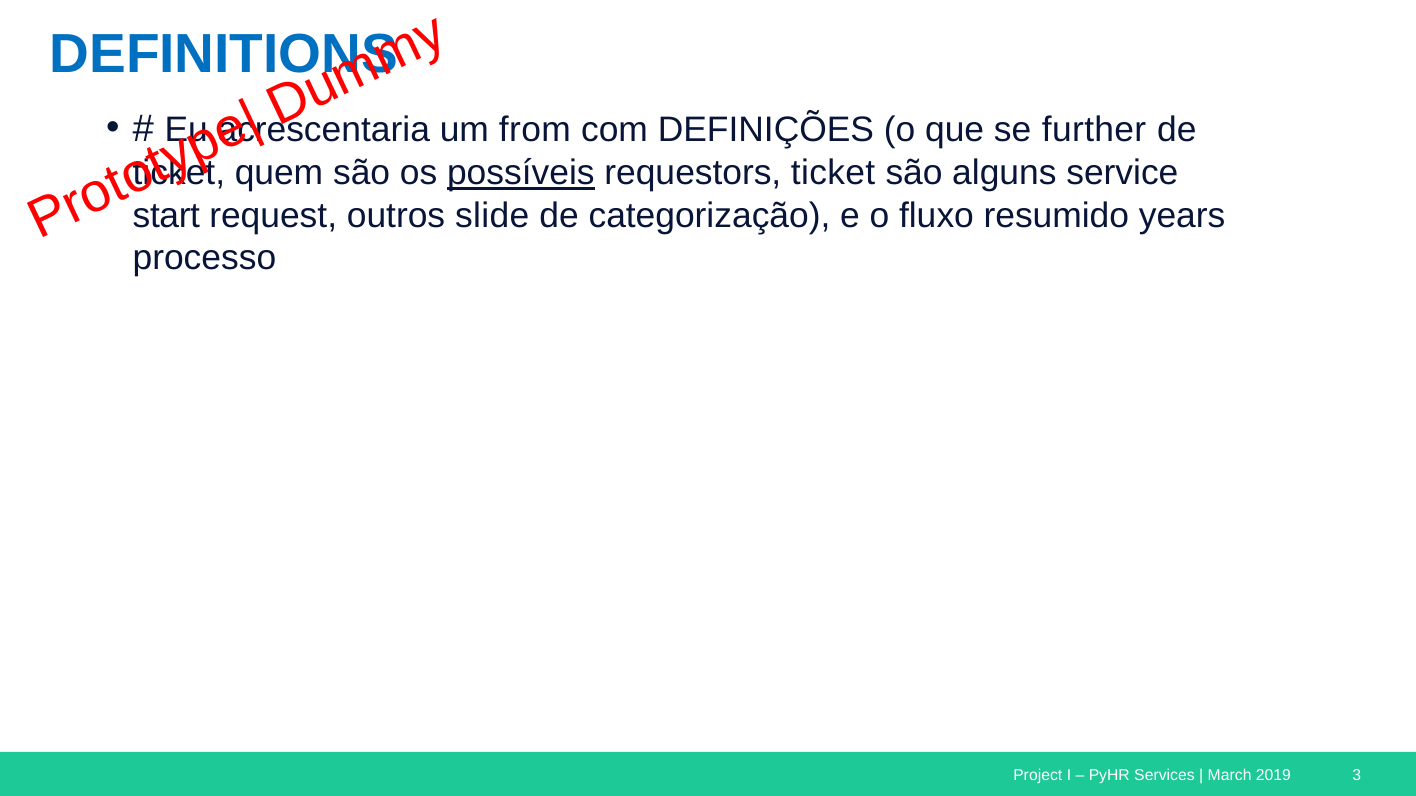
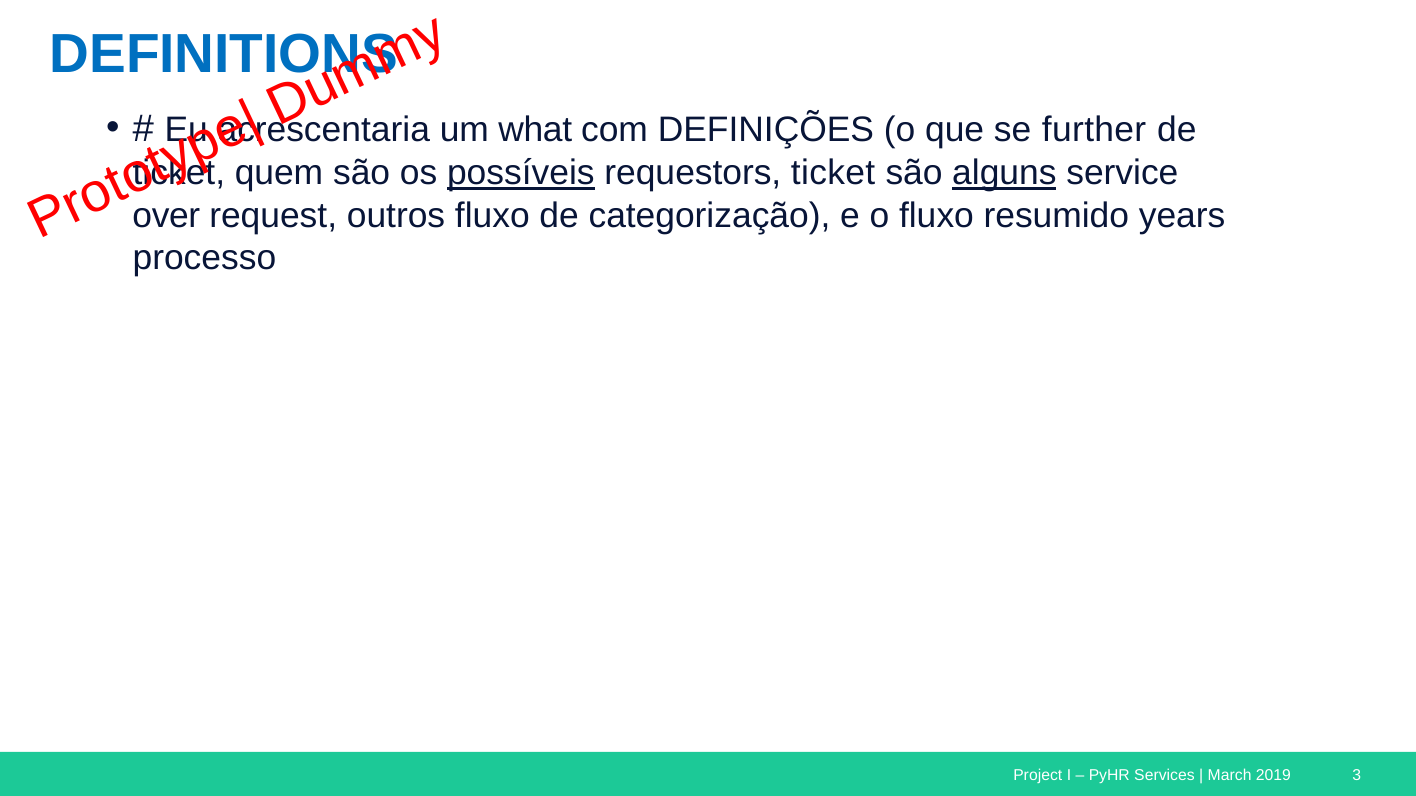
from: from -> what
alguns underline: none -> present
start: start -> over
outros slide: slide -> fluxo
